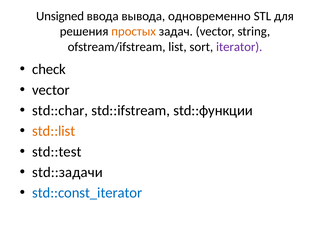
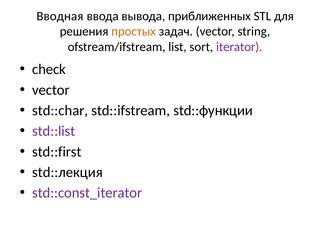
Unsigned: Unsigned -> Вводная
одновременно: одновременно -> приближенных
std::list colour: orange -> purple
std::test: std::test -> std::first
std::задачи: std::задачи -> std::лекция
std::const_iterator colour: blue -> purple
